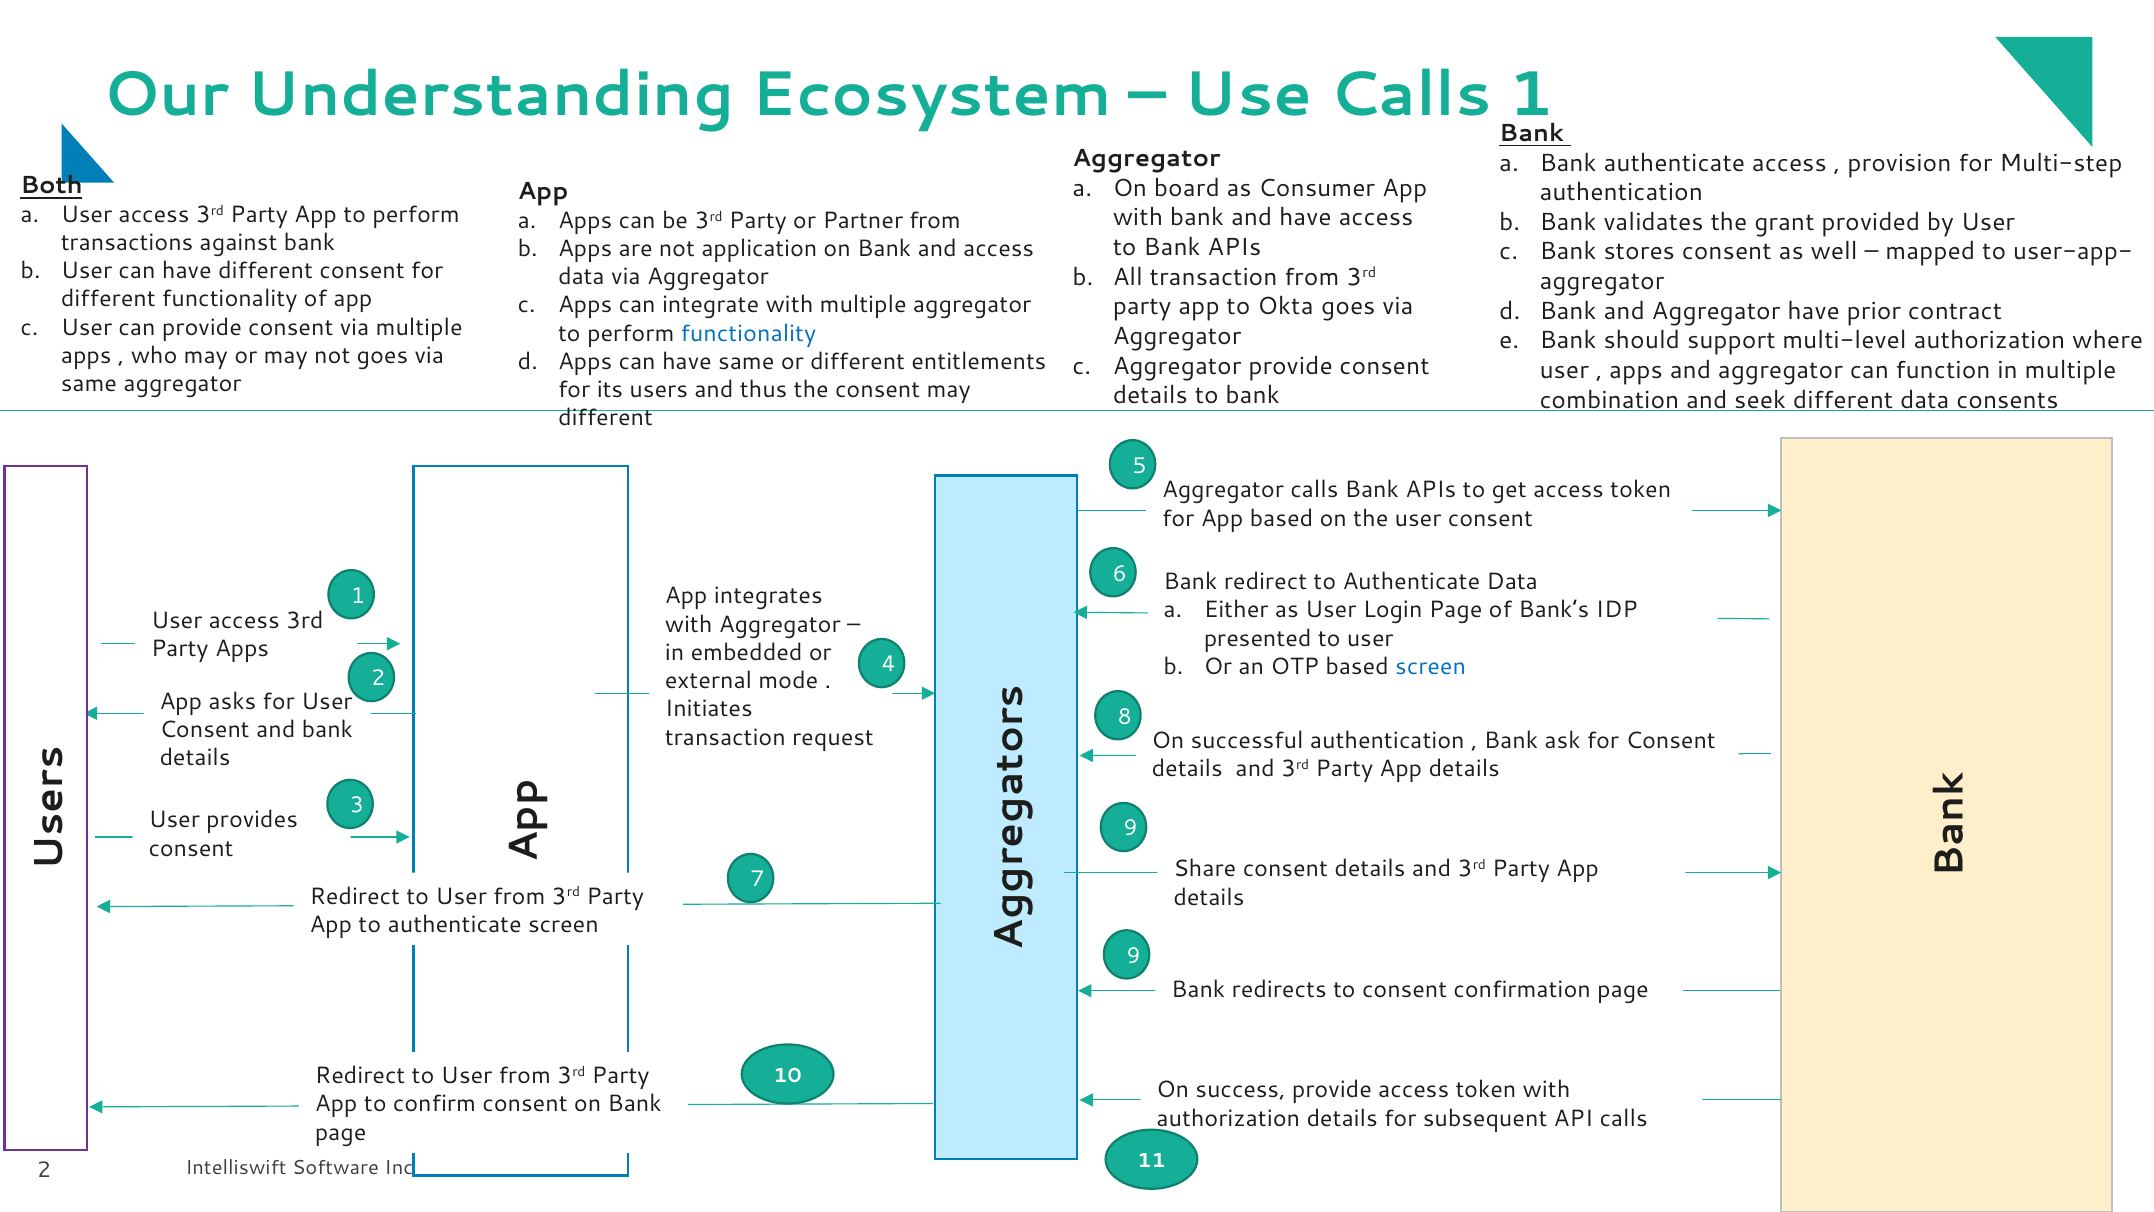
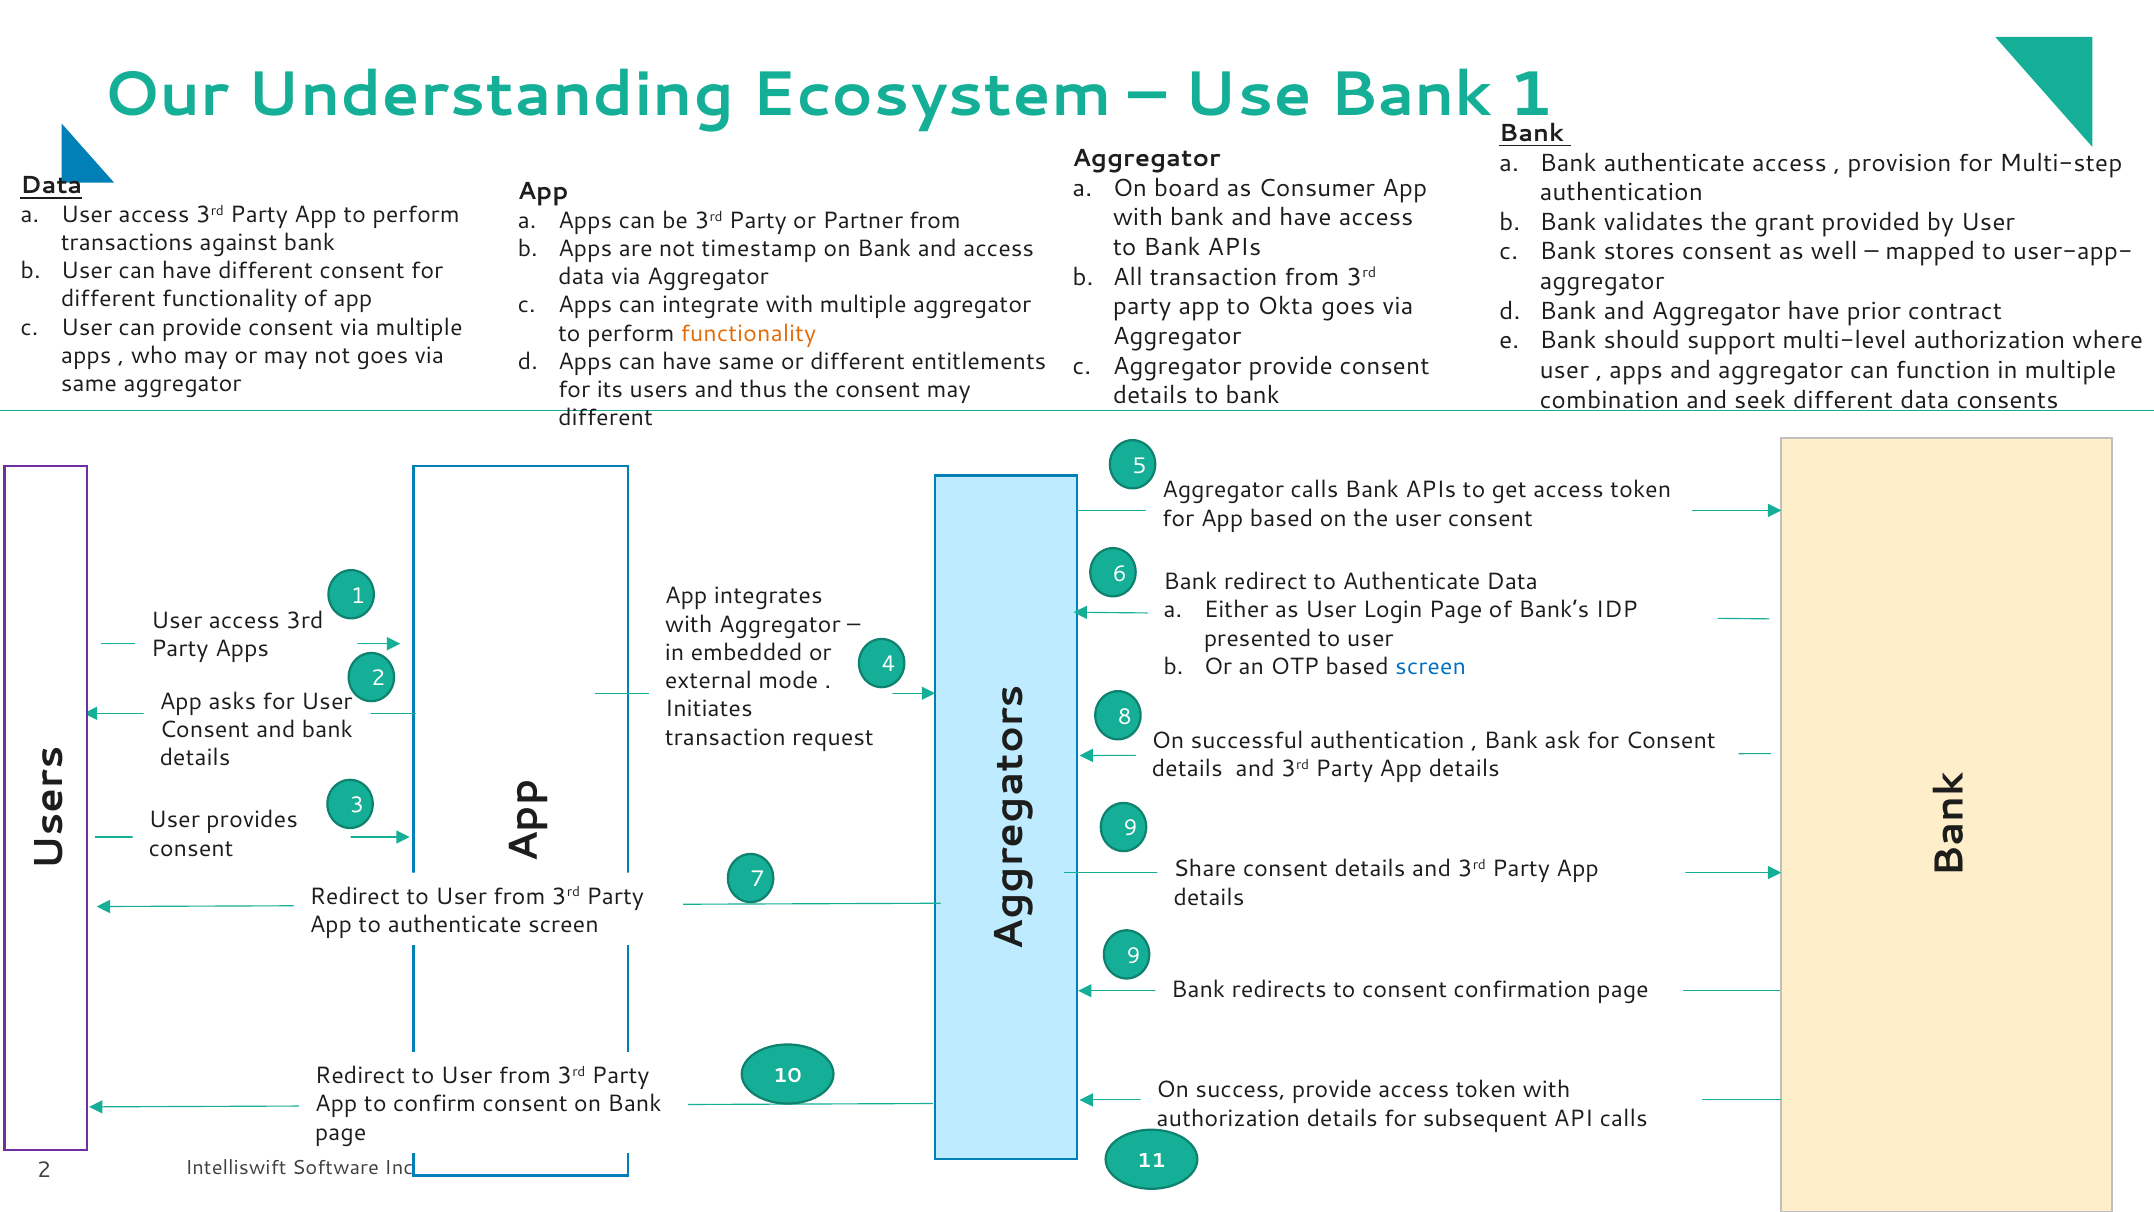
Use Calls: Calls -> Bank
Both at (51, 186): Both -> Data
application: application -> timestamp
functionality at (748, 333) colour: blue -> orange
